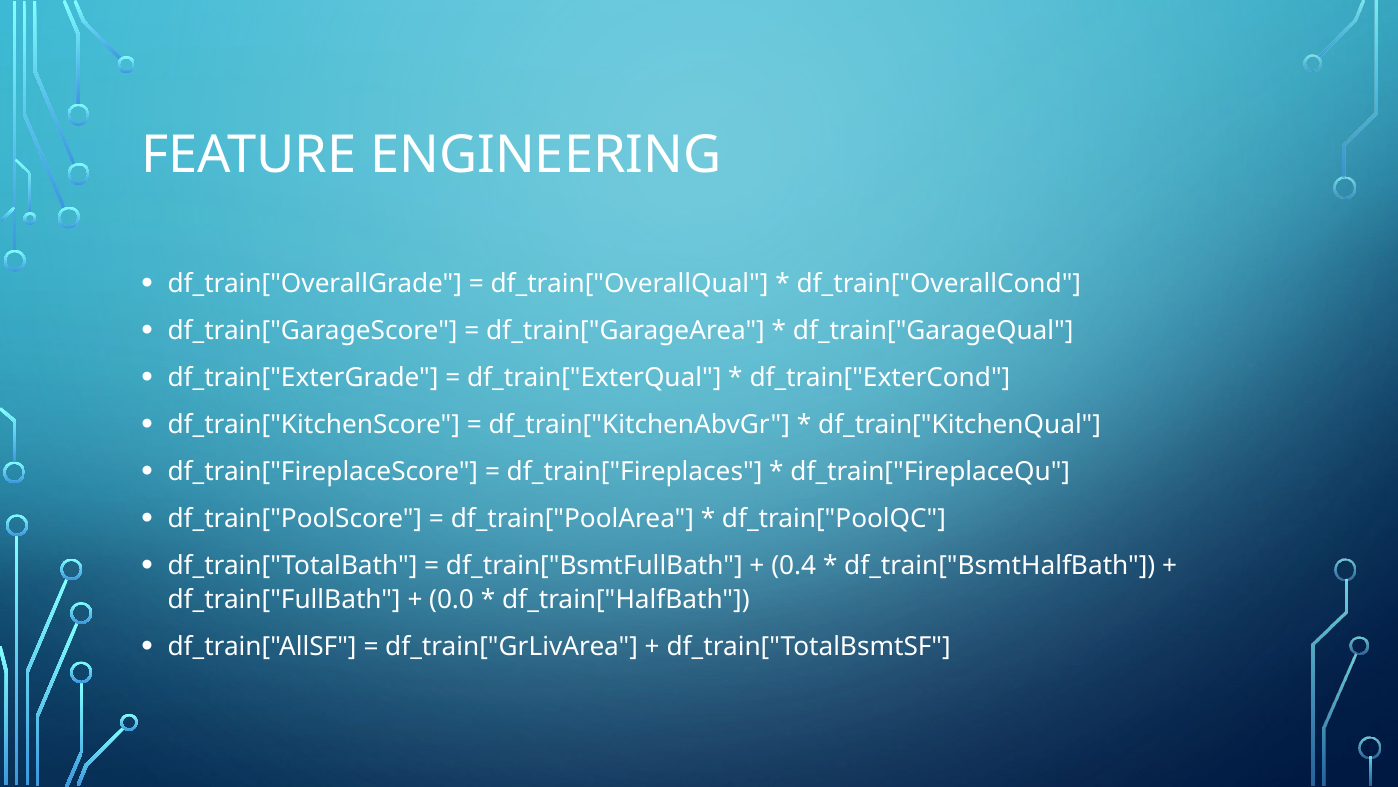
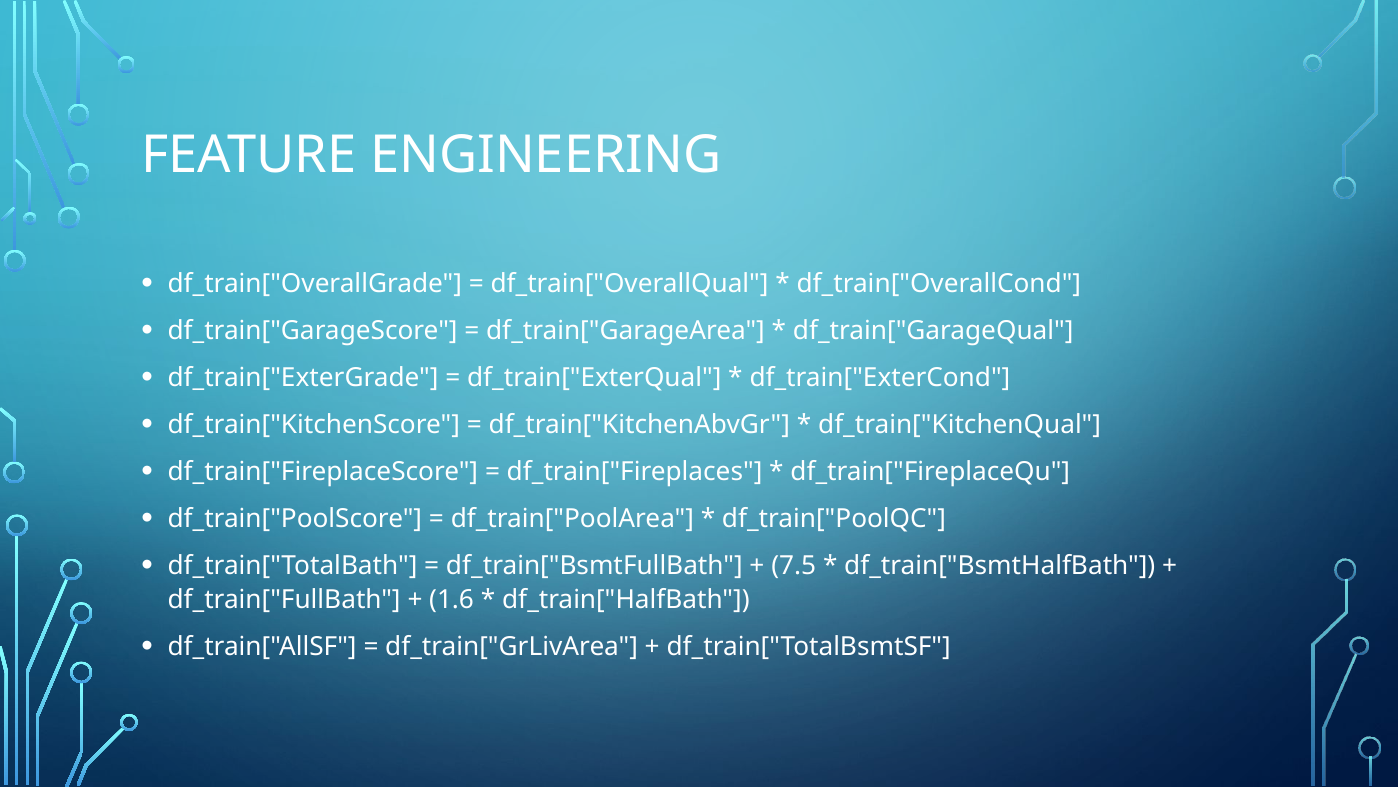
0.4: 0.4 -> 7.5
0.0: 0.0 -> 1.6
